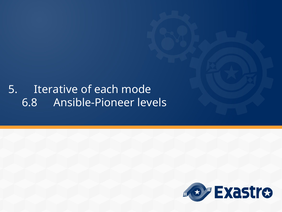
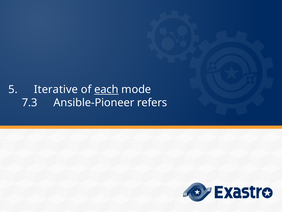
each underline: none -> present
6.8: 6.8 -> 7.3
levels: levels -> refers
